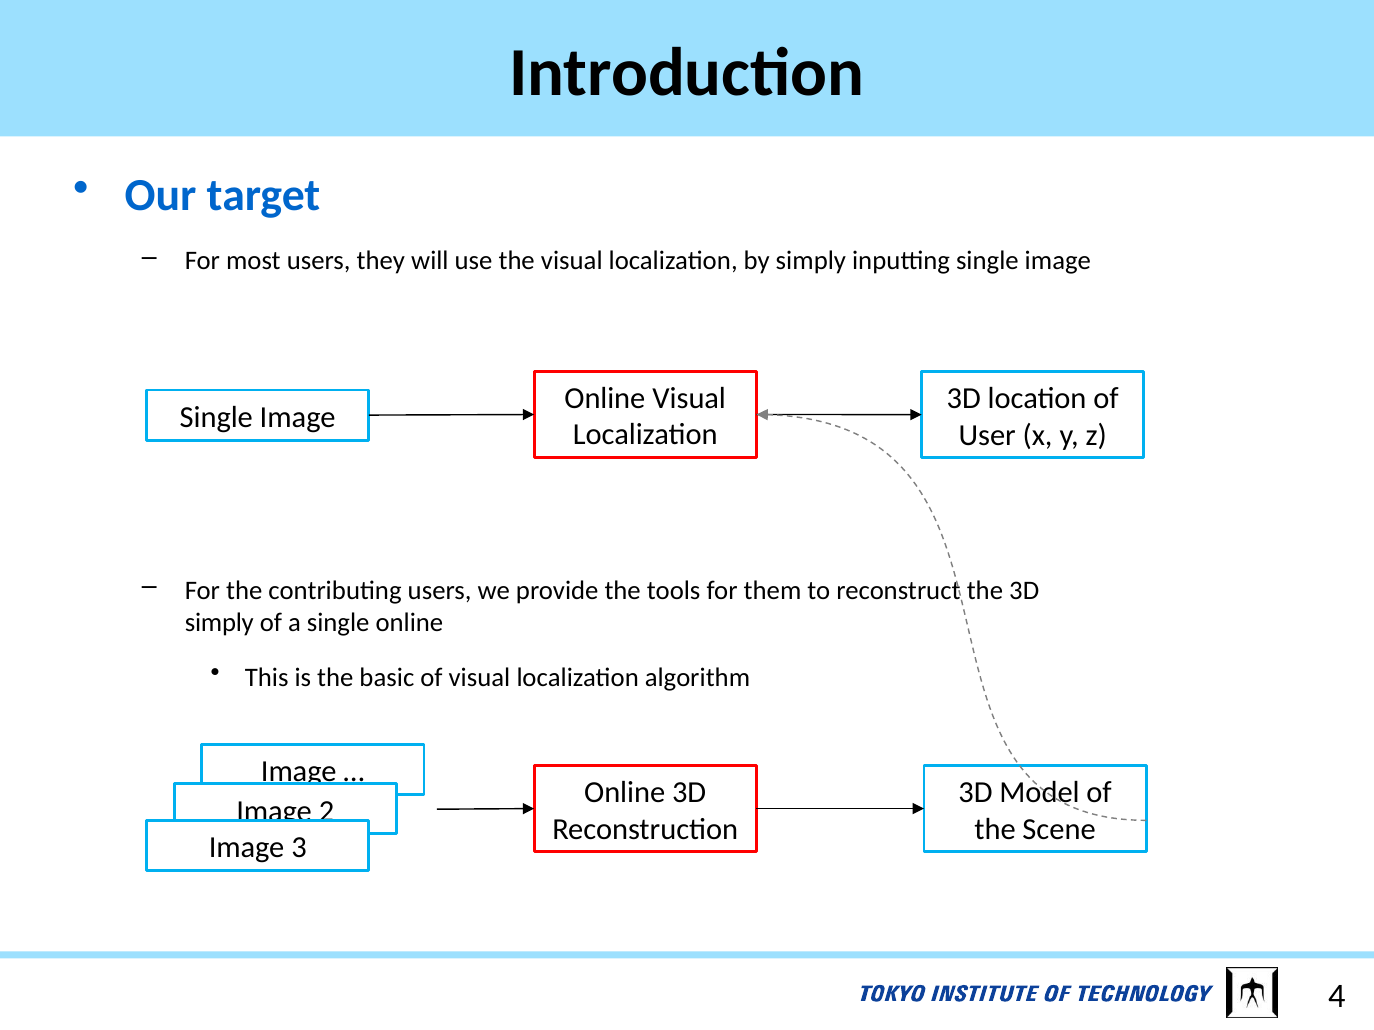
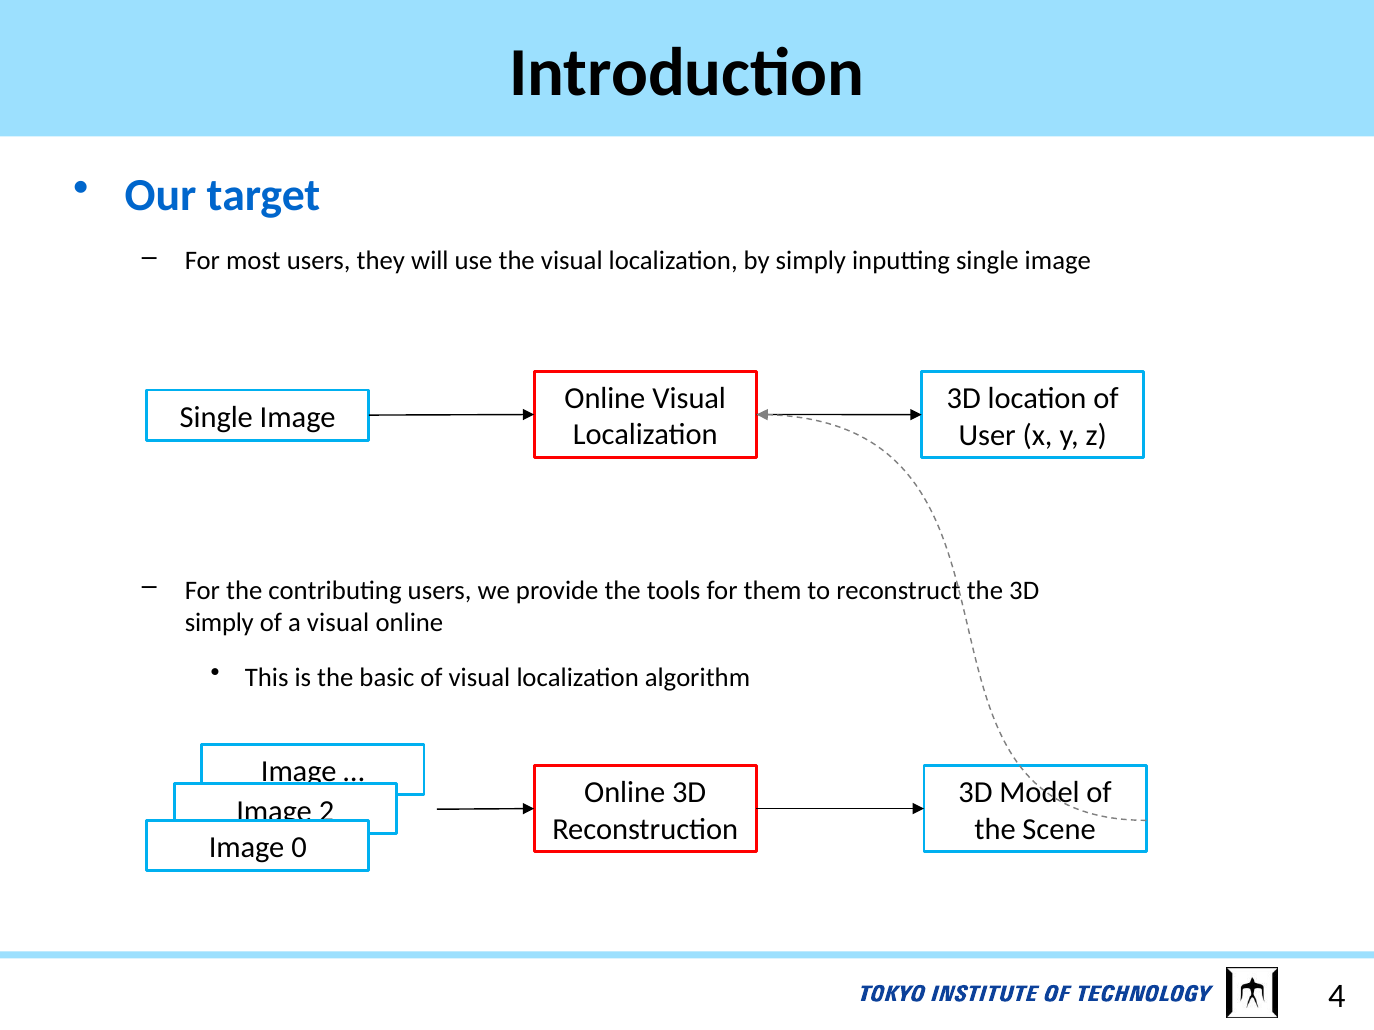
a single: single -> visual
3: 3 -> 0
